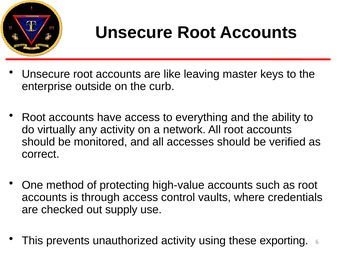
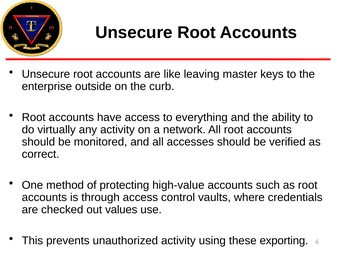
supply: supply -> values
